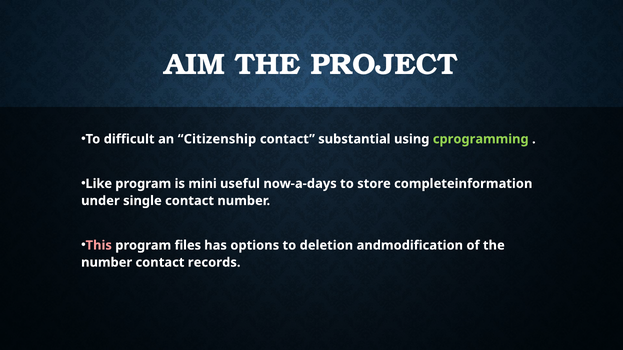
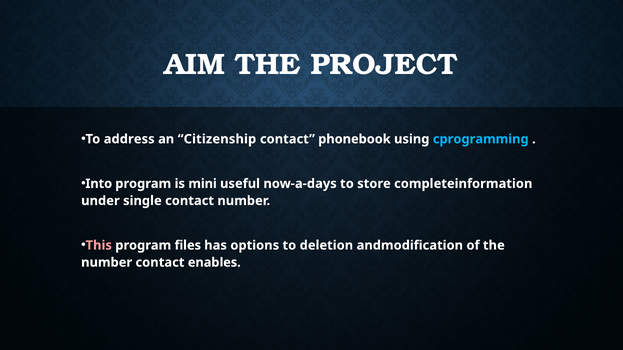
difficult: difficult -> address
substantial: substantial -> phonebook
cprogramming colour: light green -> light blue
Like: Like -> Into
records: records -> enables
